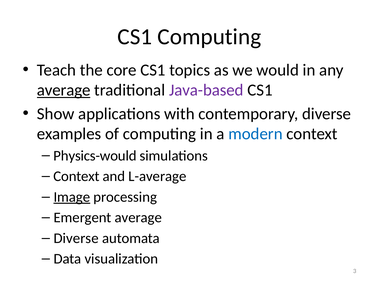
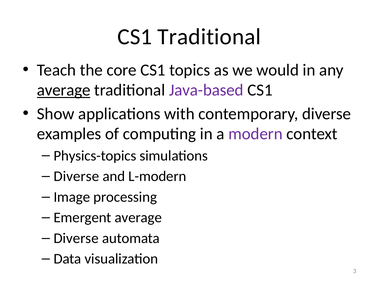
CS1 Computing: Computing -> Traditional
modern colour: blue -> purple
Physics-would: Physics-would -> Physics-topics
Context at (76, 176): Context -> Diverse
L-average: L-average -> L-modern
Image underline: present -> none
